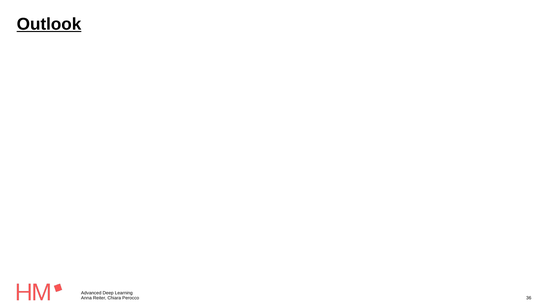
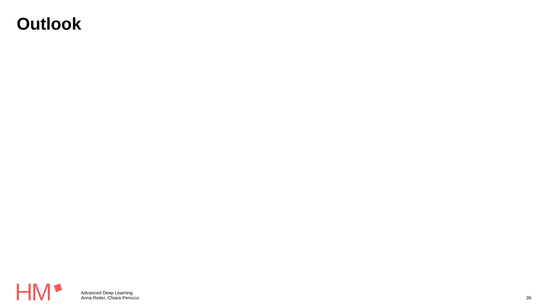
Outlook underline: present -> none
